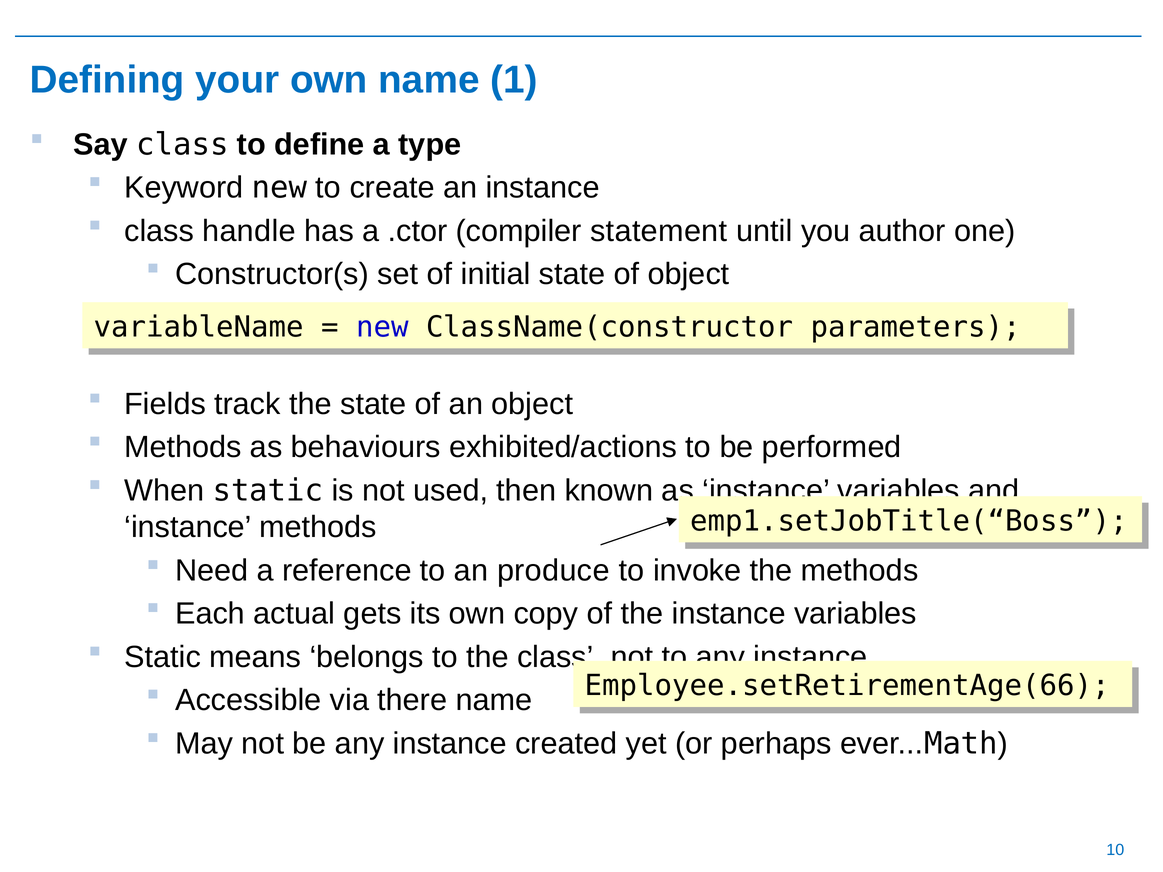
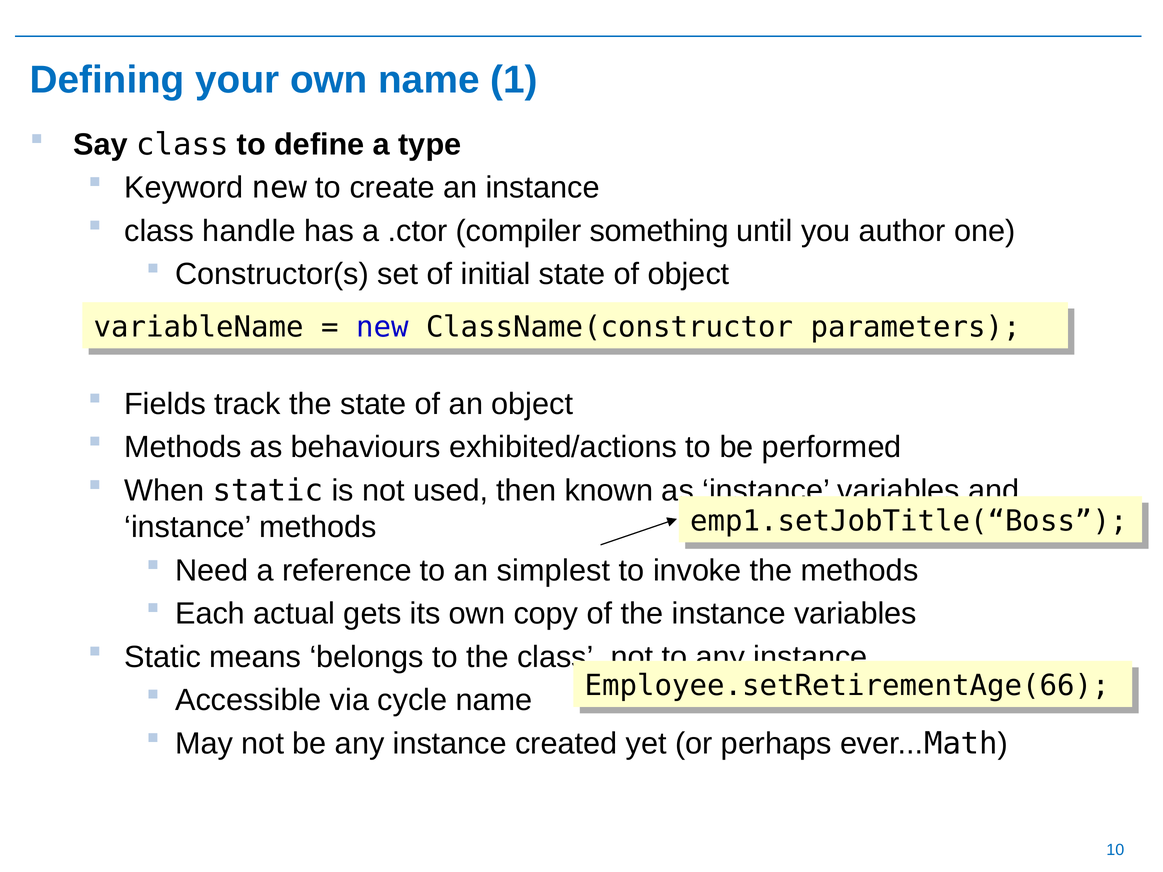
statement: statement -> something
produce: produce -> simplest
there: there -> cycle
